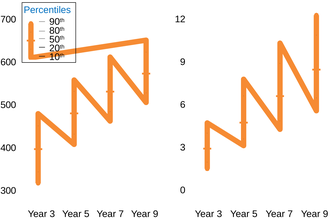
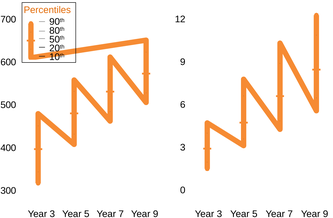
Percentiles colour: blue -> orange
